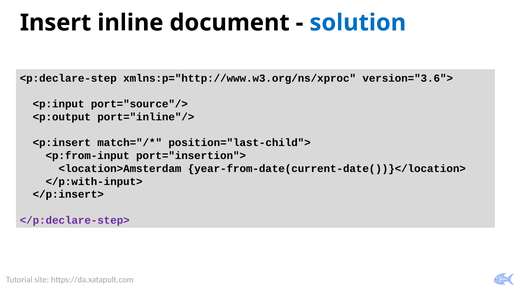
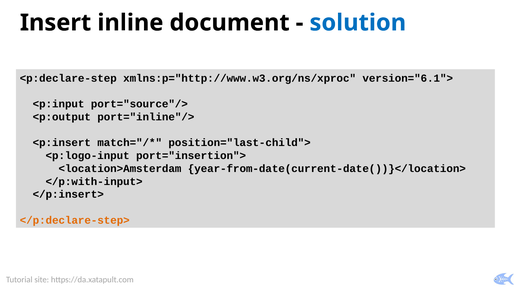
version="3.6">: version="3.6"> -> version="6.1">
<p:from-input: <p:from-input -> <p:logo-input
</p:declare-step> colour: purple -> orange
